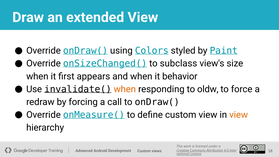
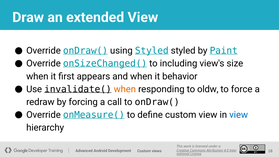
using Colors: Colors -> Styled
subclass: subclass -> including
view at (239, 115) colour: orange -> blue
